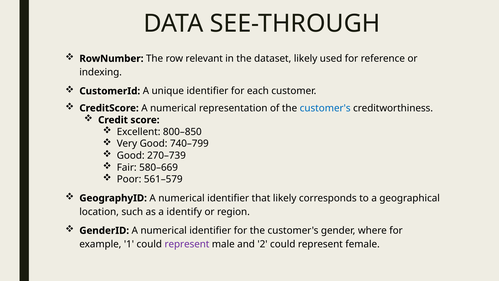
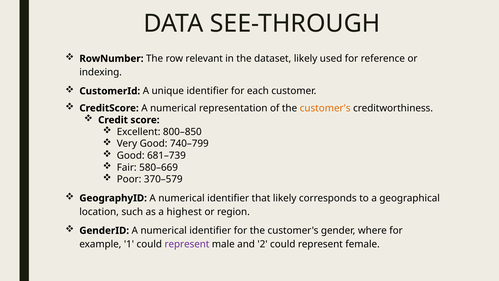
customer's at (325, 108) colour: blue -> orange
270–739: 270–739 -> 681–739
561–579: 561–579 -> 370–579
identify: identify -> highest
